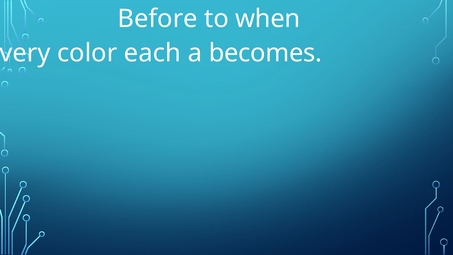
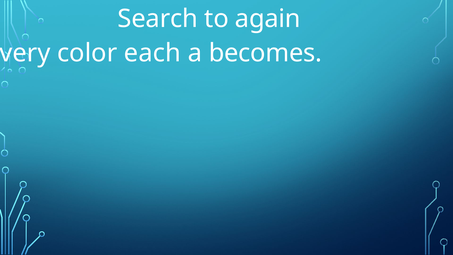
Before: Before -> Search
when: when -> again
